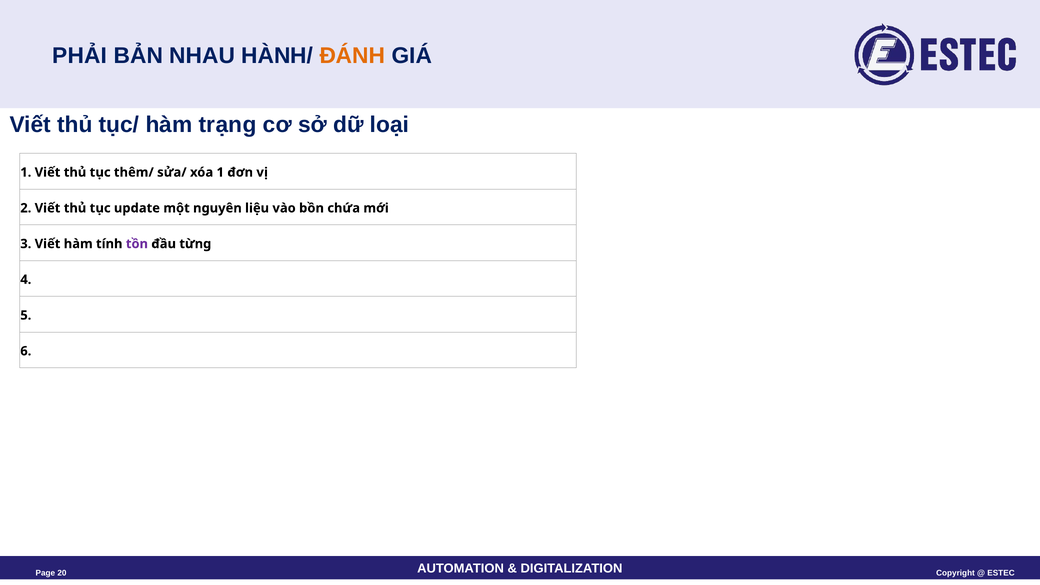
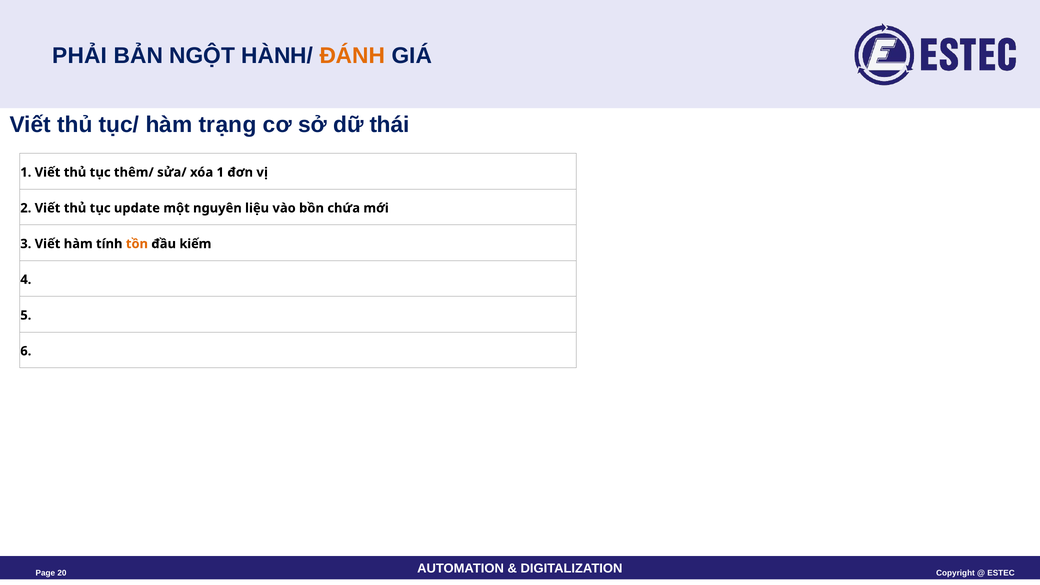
NHAU: NHAU -> NGỘT
loại: loại -> thái
tồn colour: purple -> orange
từng: từng -> kiếm
